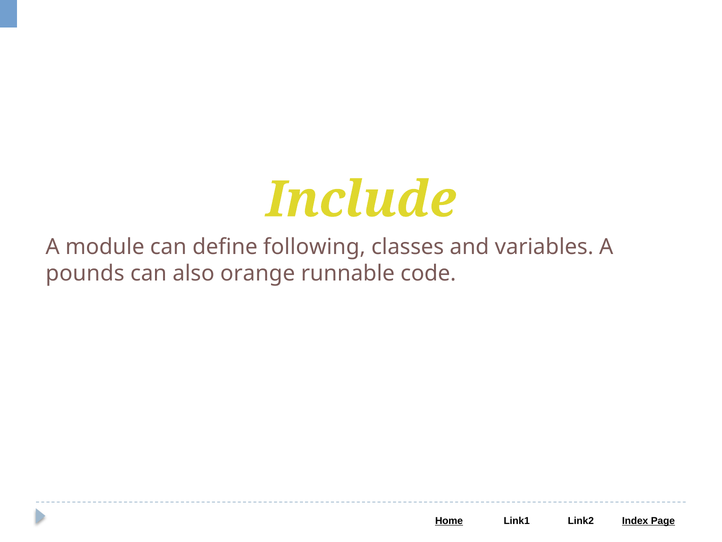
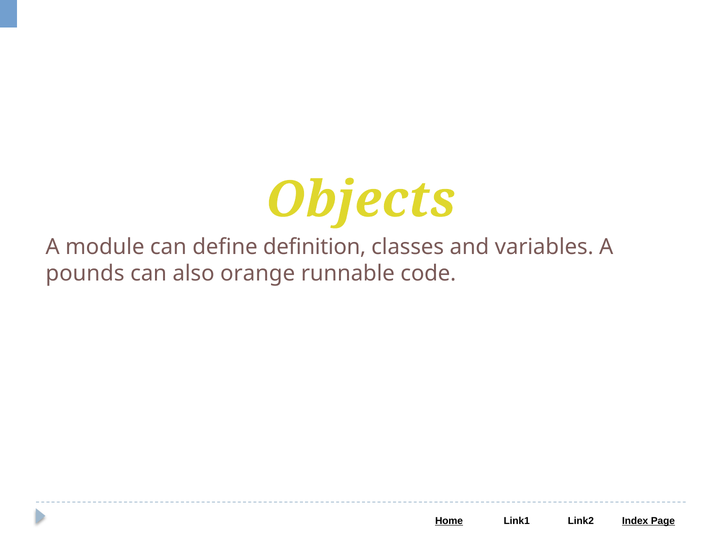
Include: Include -> Objects
following: following -> definition
